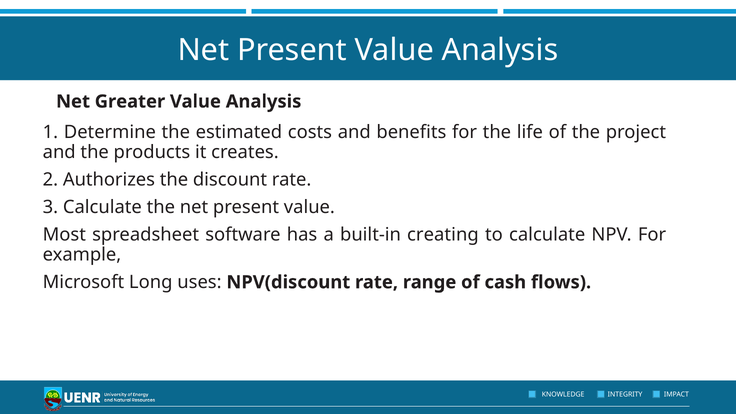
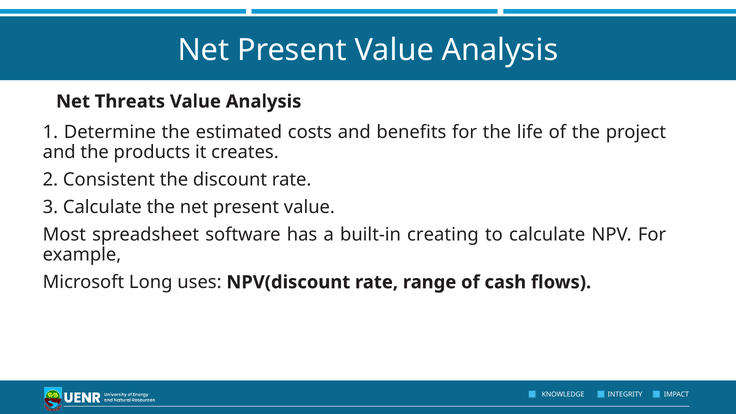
Greater: Greater -> Threats
Authorizes: Authorizes -> Consistent
